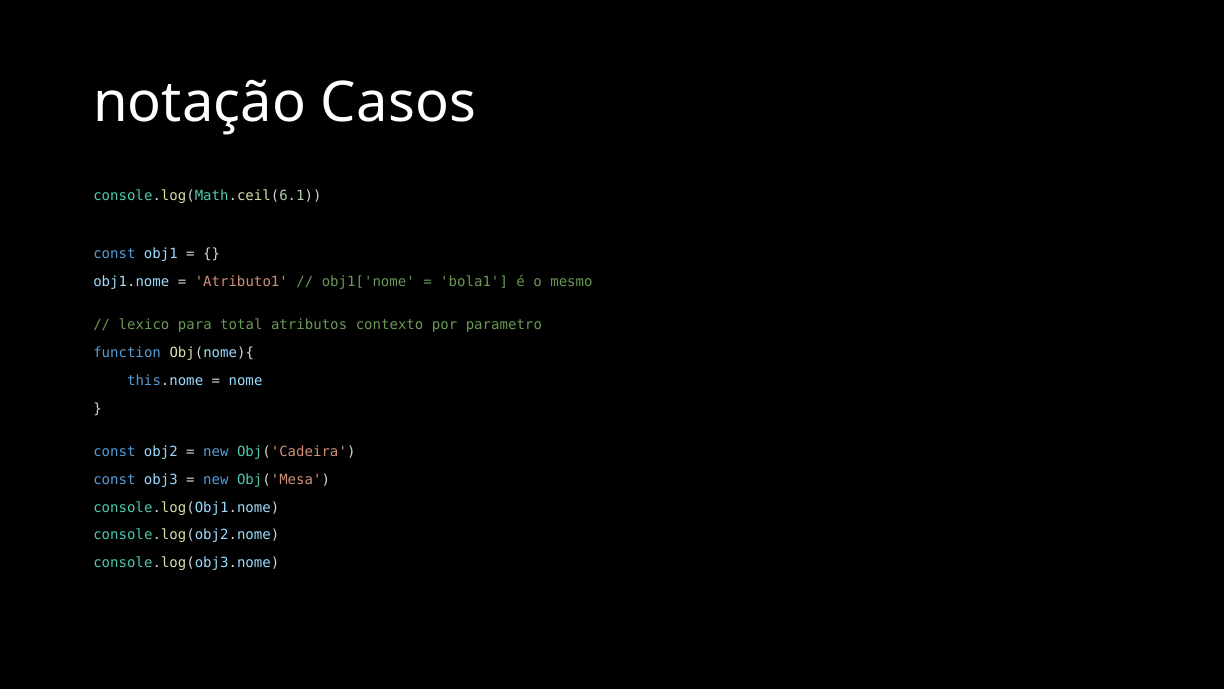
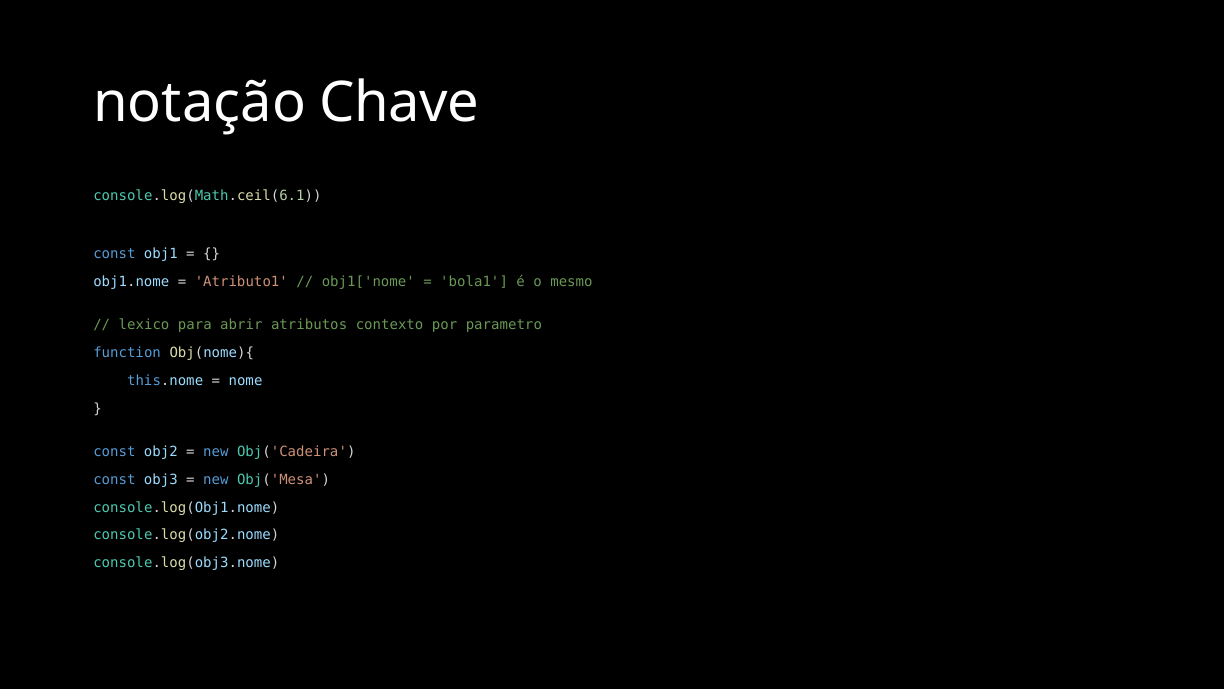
Casos: Casos -> Chave
total: total -> abrir
